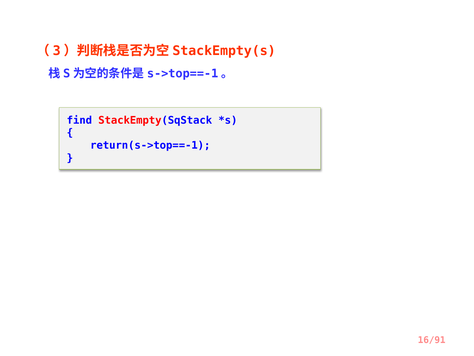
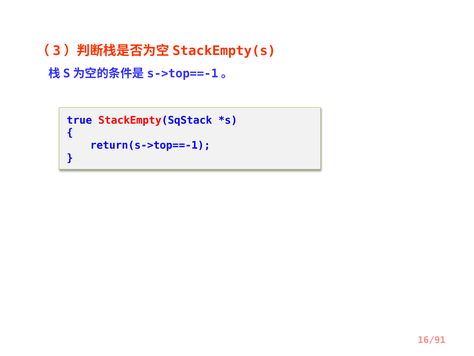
find: find -> true
